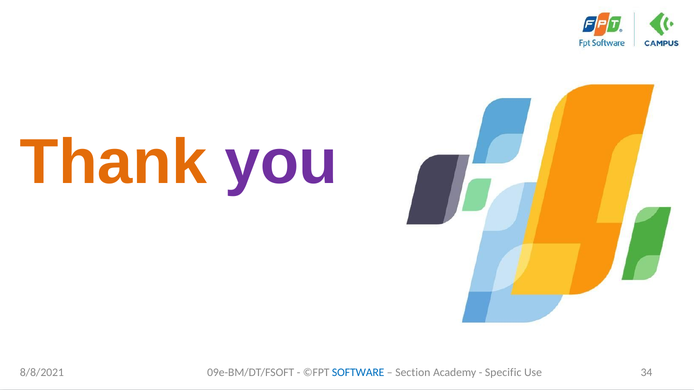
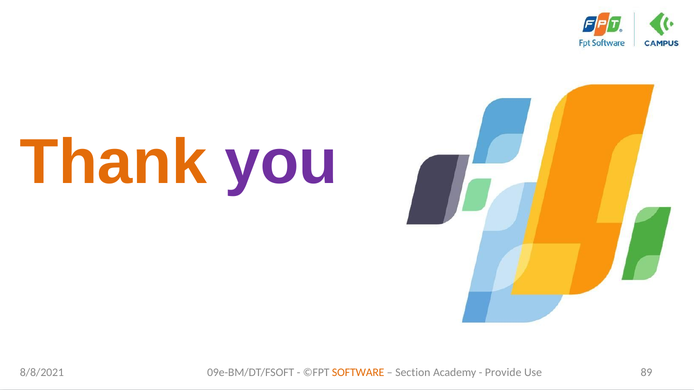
SOFTWARE colour: blue -> orange
Specific: Specific -> Provide
34: 34 -> 89
